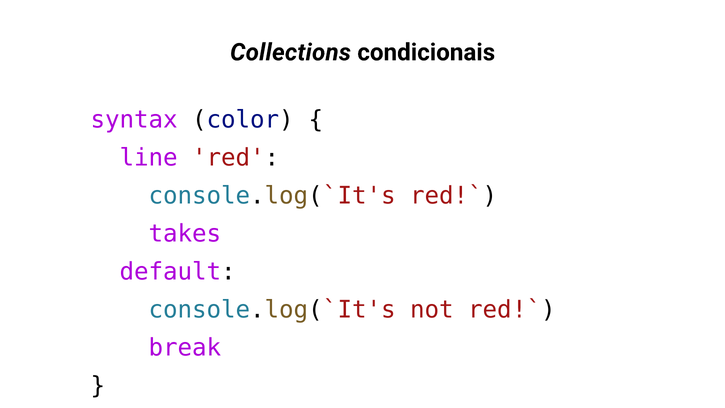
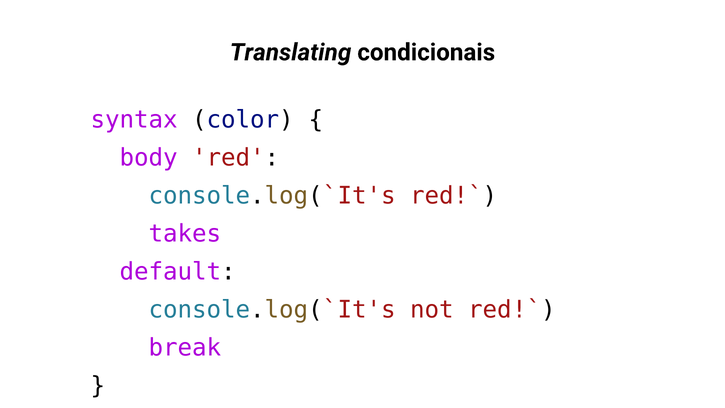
Collections: Collections -> Translating
line: line -> body
